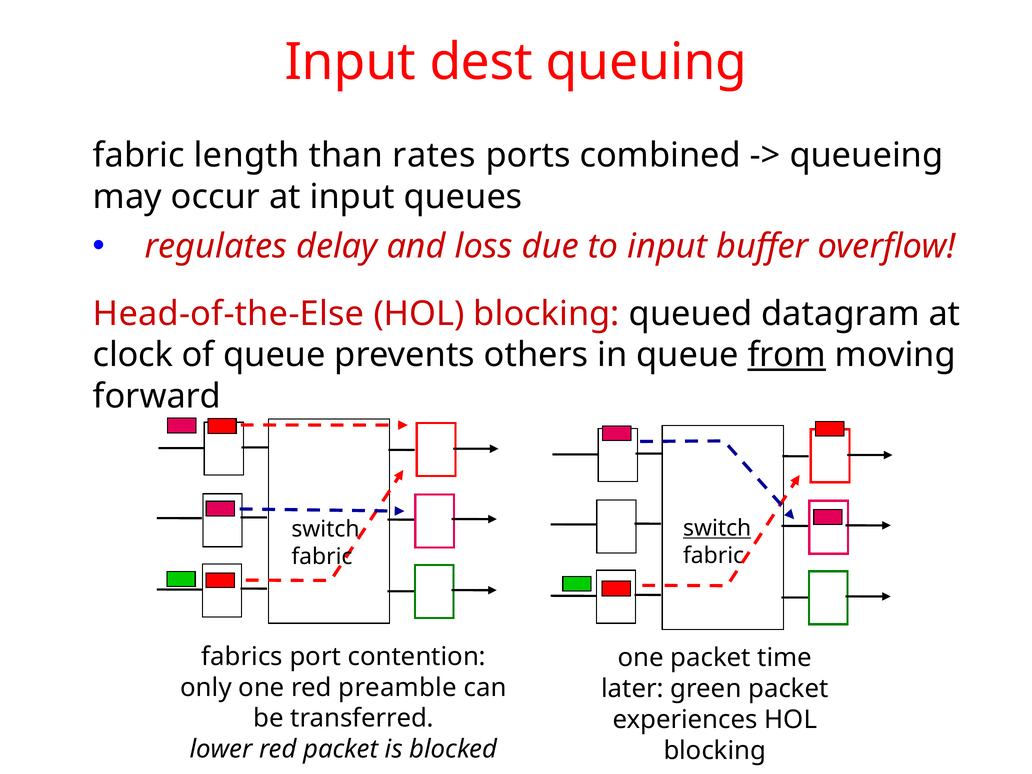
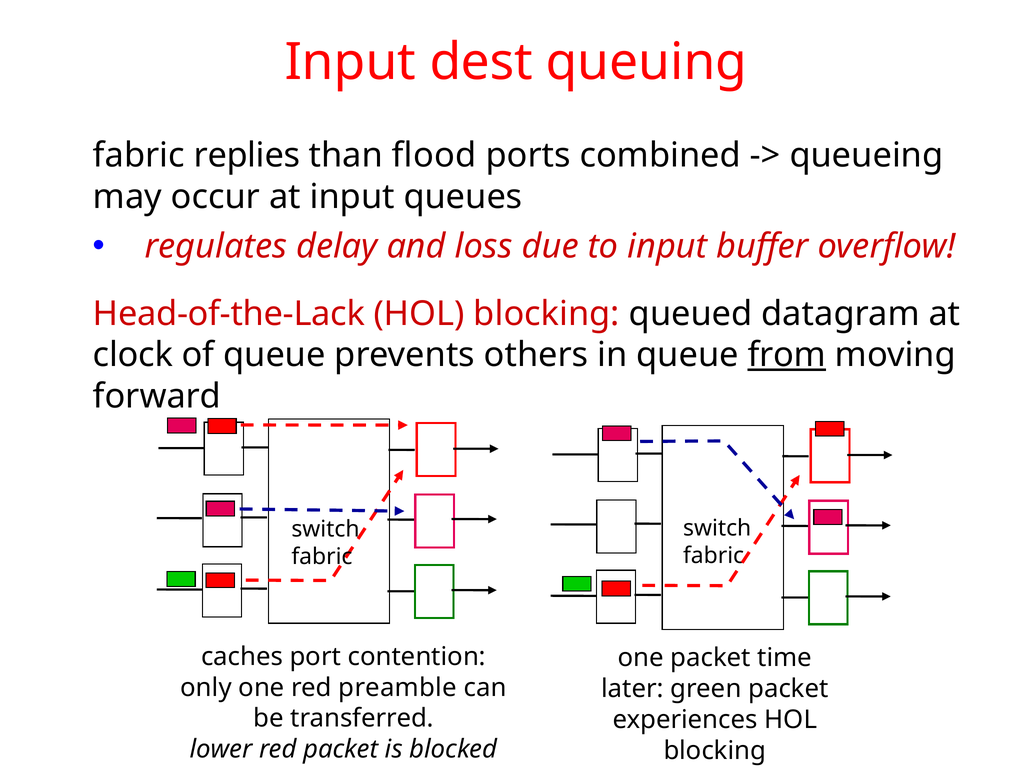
length: length -> replies
rates: rates -> flood
Head-of-the-Else: Head-of-the-Else -> Head-of-the-Lack
switch at (717, 528) underline: present -> none
fabrics: fabrics -> caches
